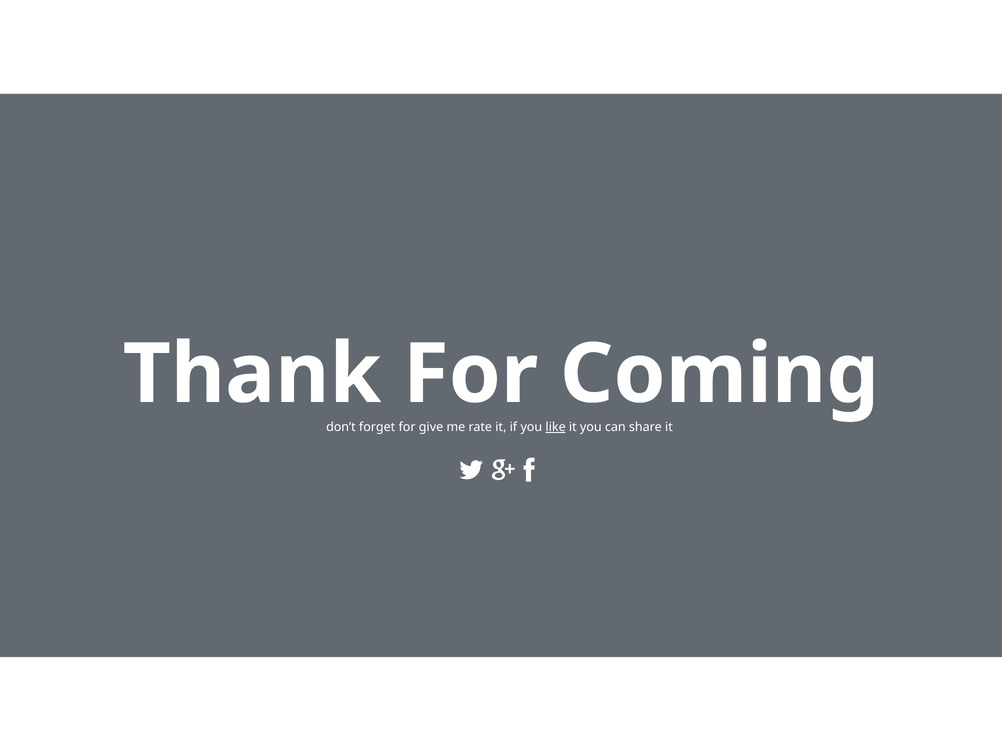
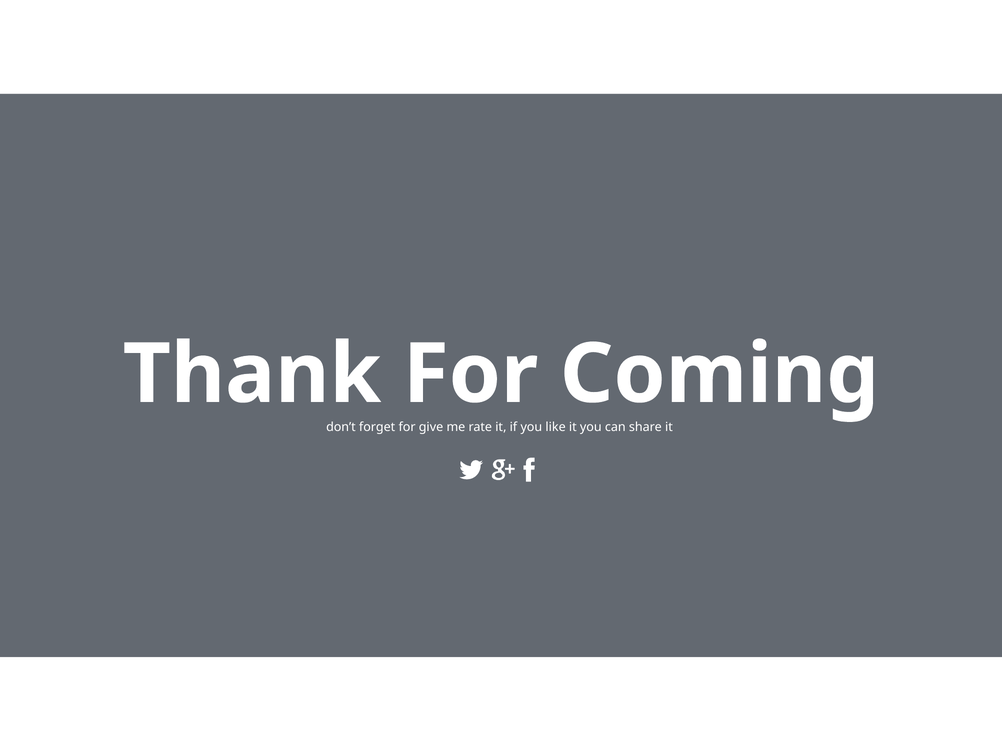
like underline: present -> none
